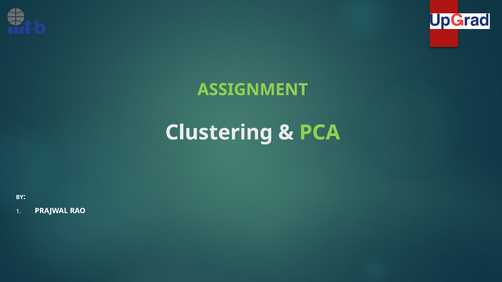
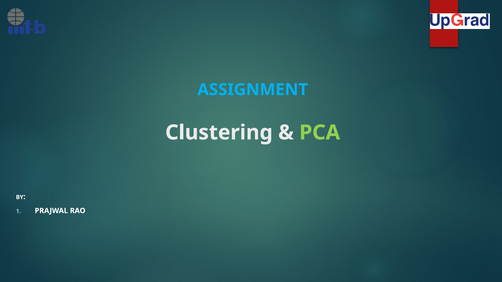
ASSIGNMENT colour: light green -> light blue
